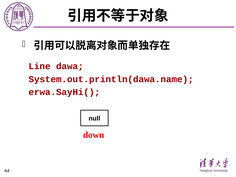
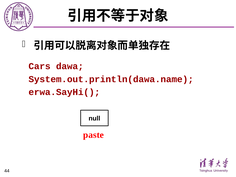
Line: Line -> Cars
down: down -> paste
